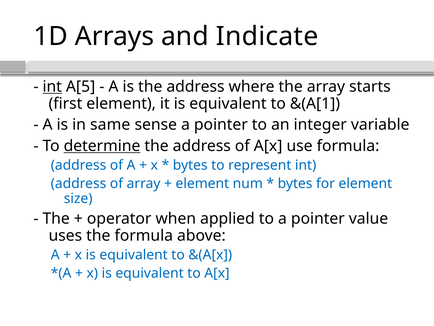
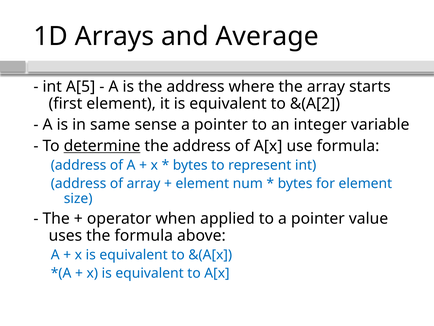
Indicate: Indicate -> Average
int at (52, 86) underline: present -> none
&(A[1: &(A[1 -> &(A[2
